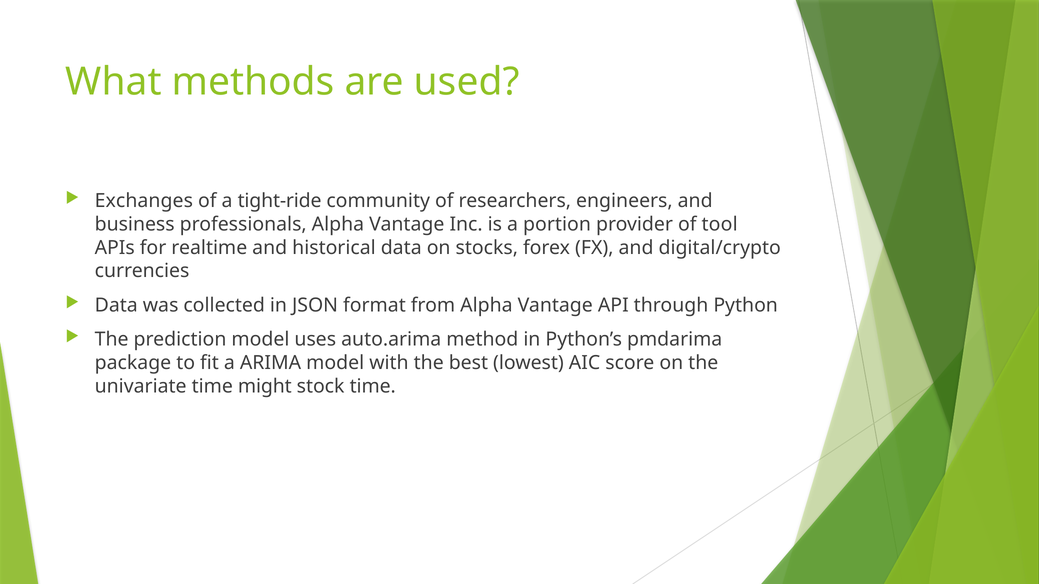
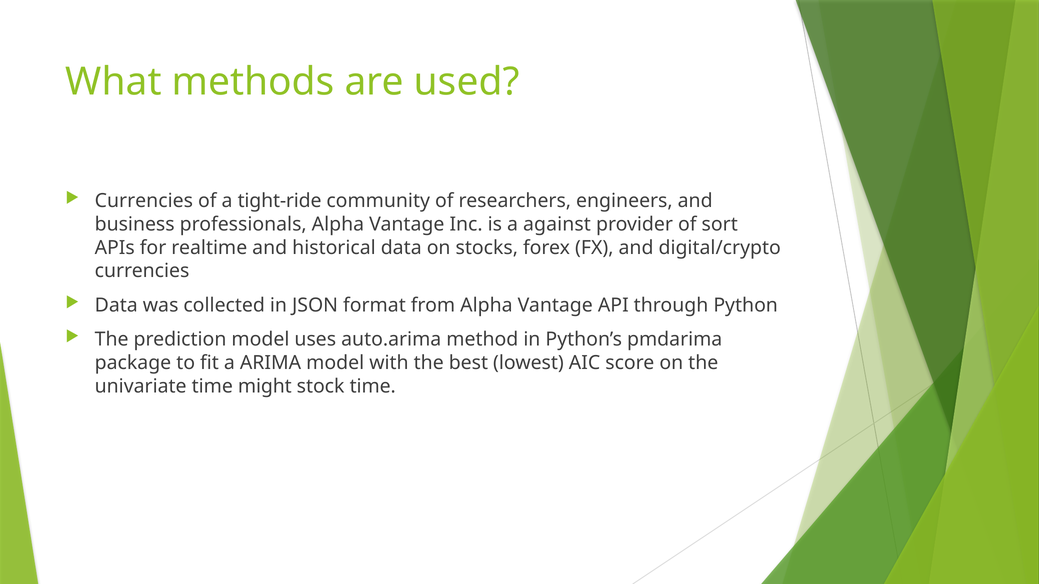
Exchanges at (144, 201): Exchanges -> Currencies
portion: portion -> against
tool: tool -> sort
